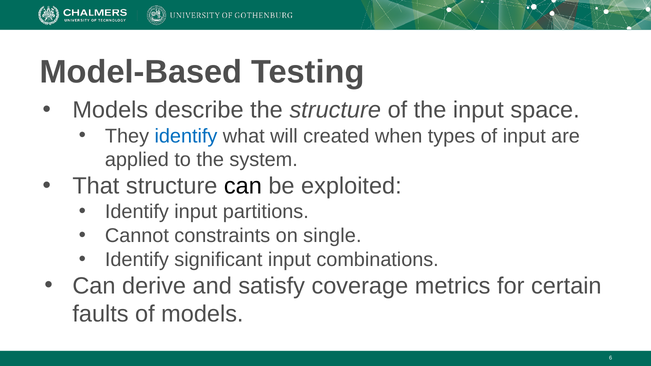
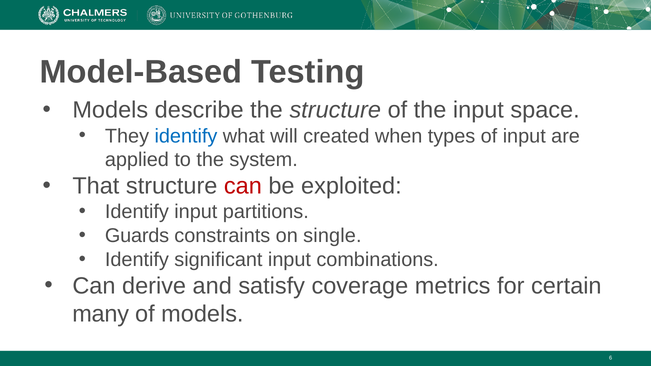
can at (243, 186) colour: black -> red
Cannot: Cannot -> Guards
faults: faults -> many
